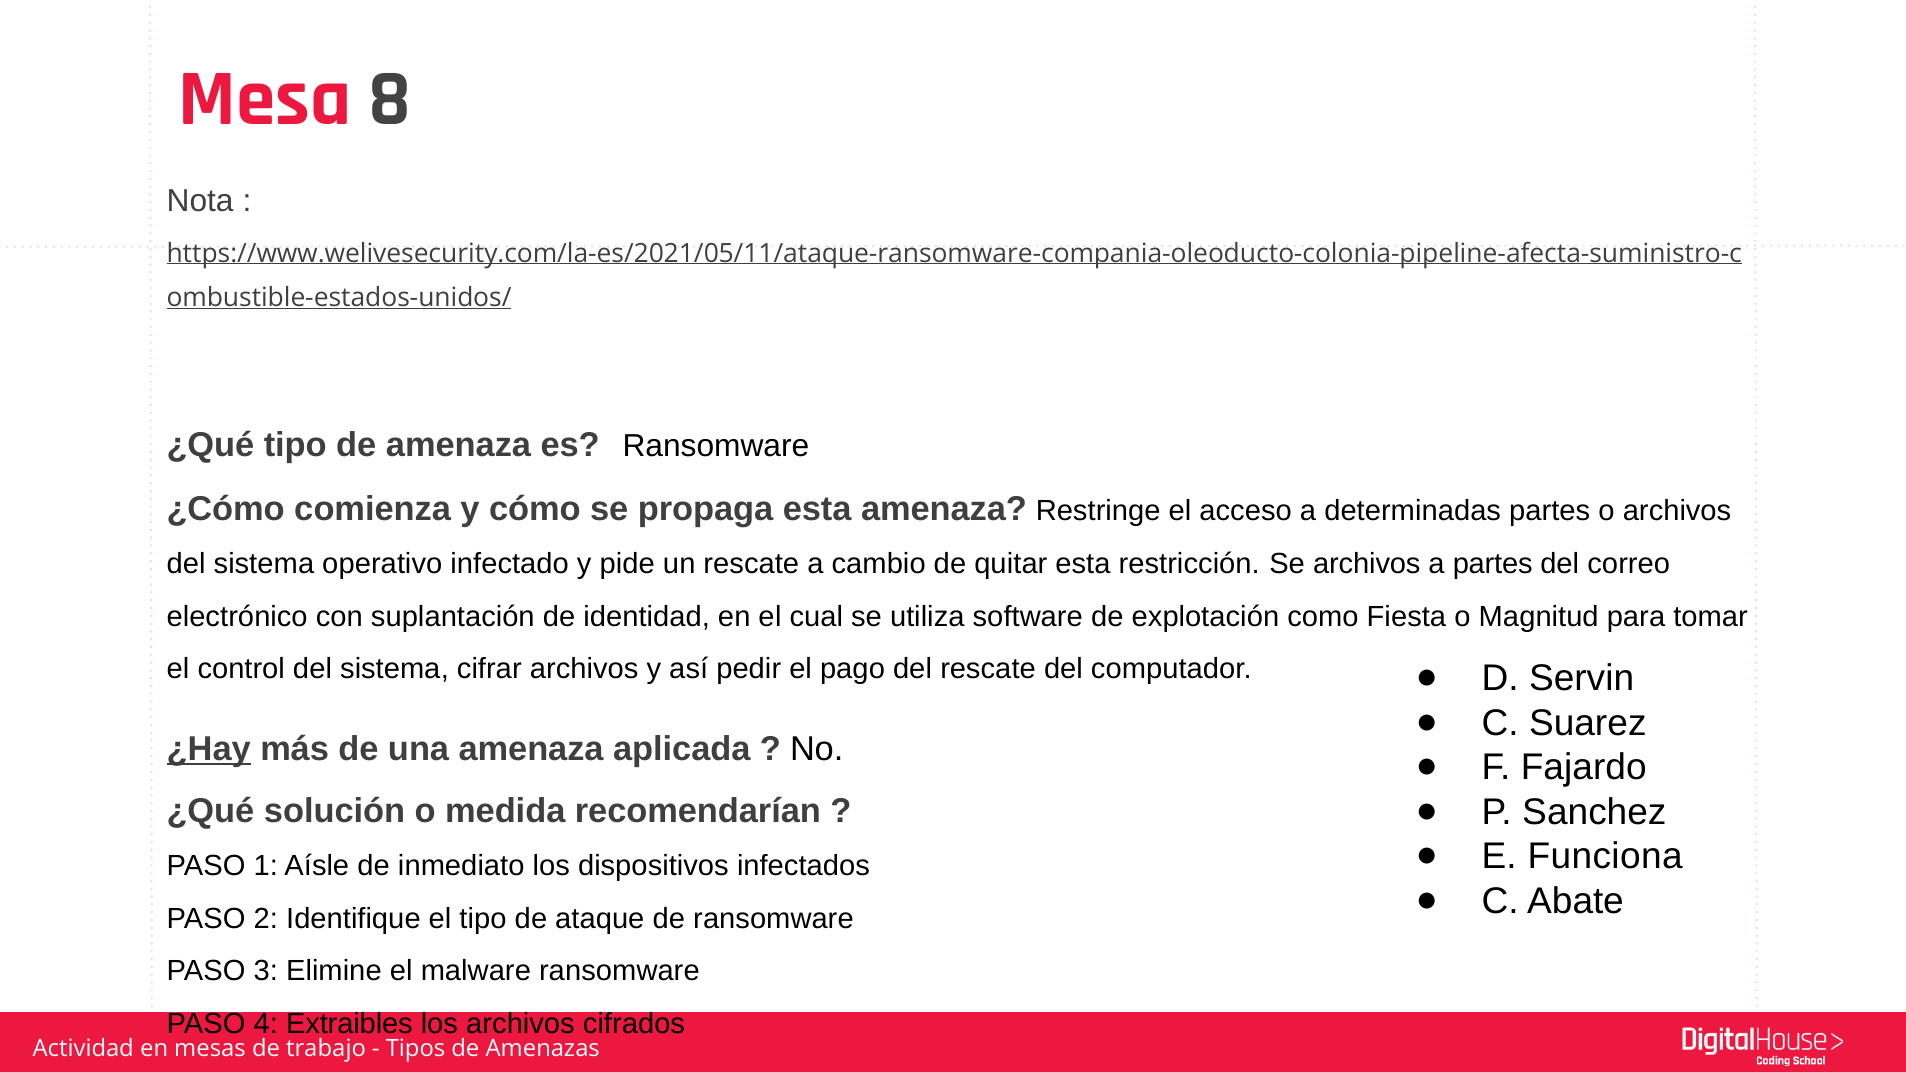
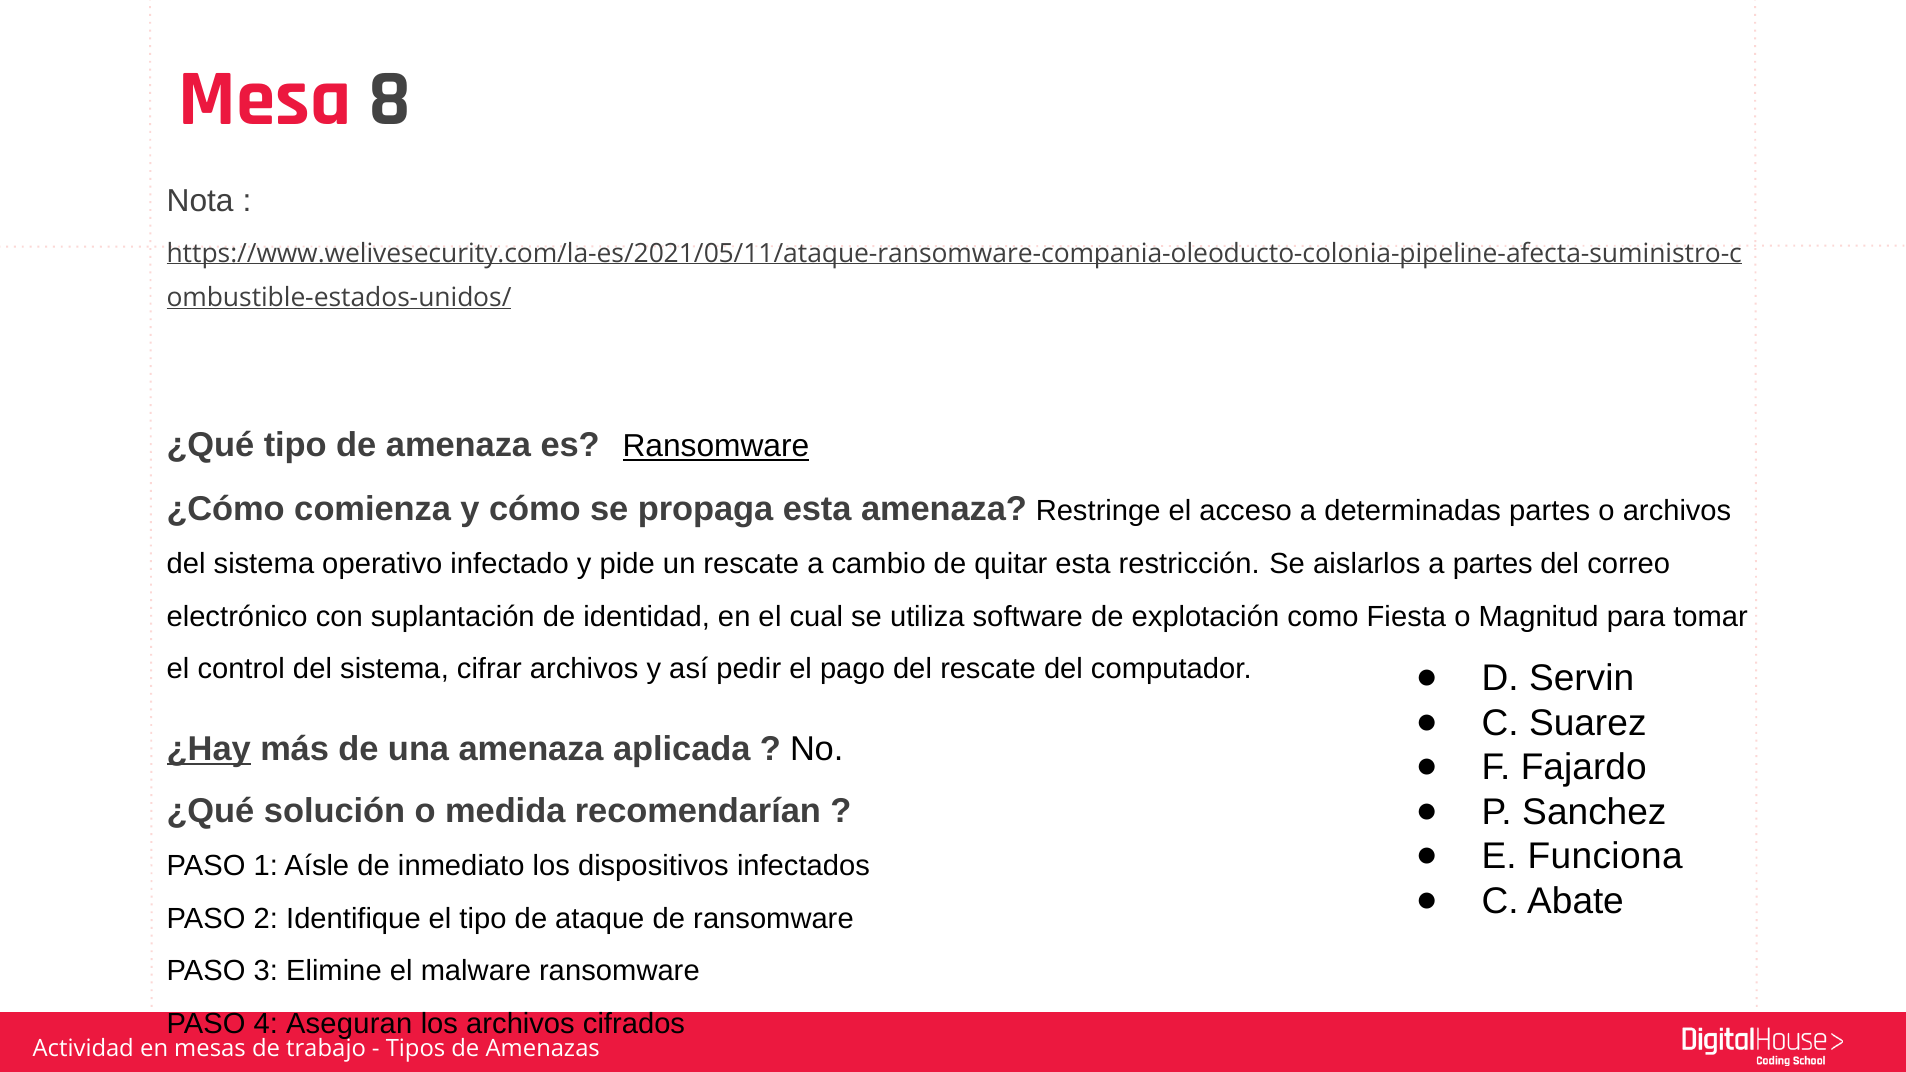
Ransomware at (716, 446) underline: none -> present
Se archivos: archivos -> aislarlos
Extraibles: Extraibles -> Aseguran
